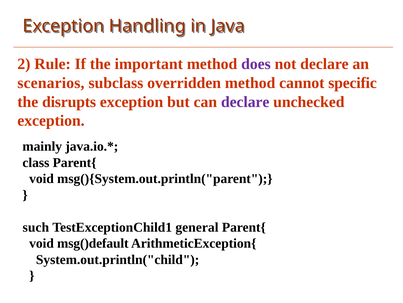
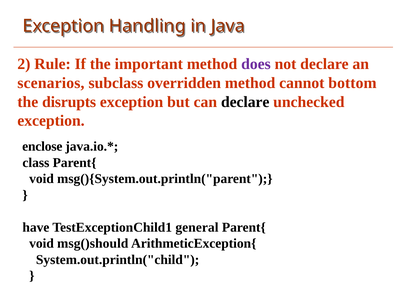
specific: specific -> bottom
declare at (245, 102) colour: purple -> black
mainly: mainly -> enclose
such: such -> have
msg()default: msg()default -> msg()should
